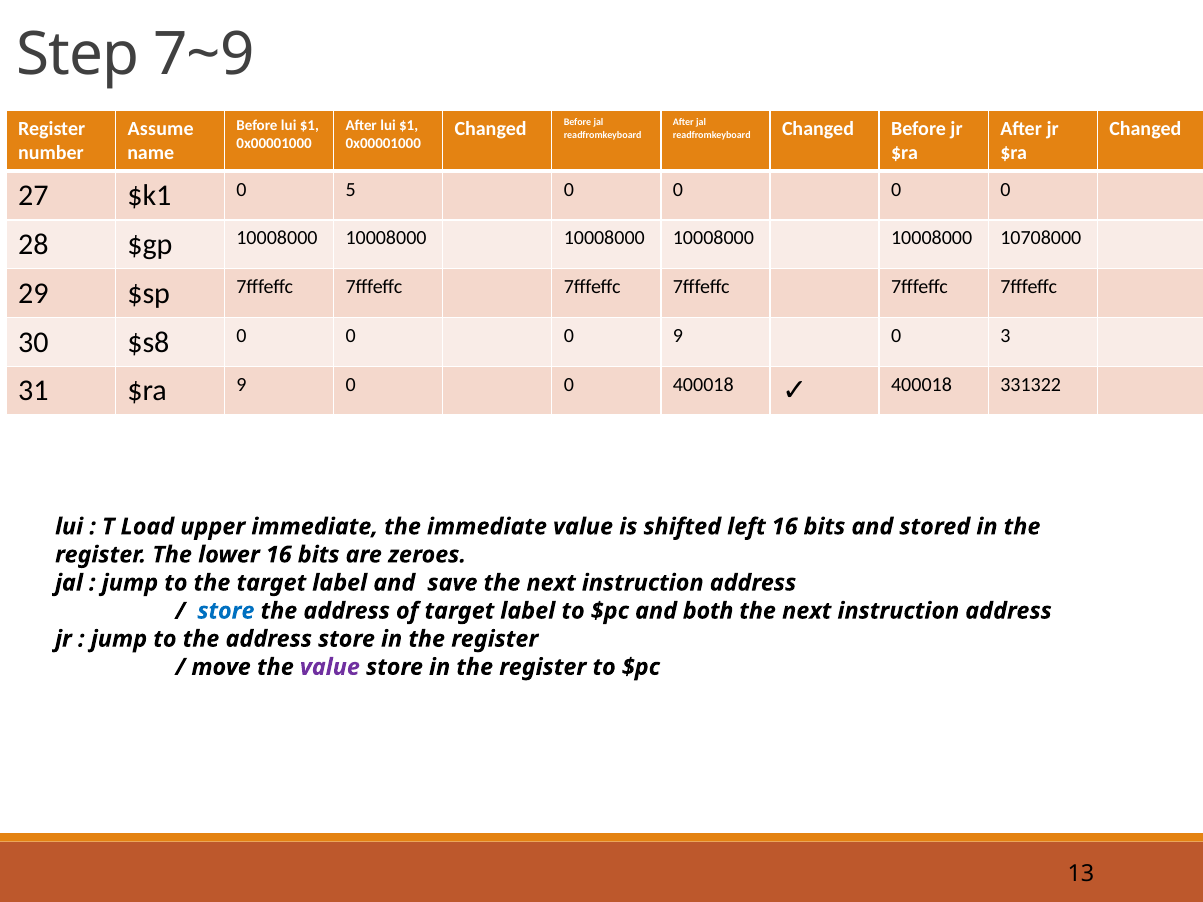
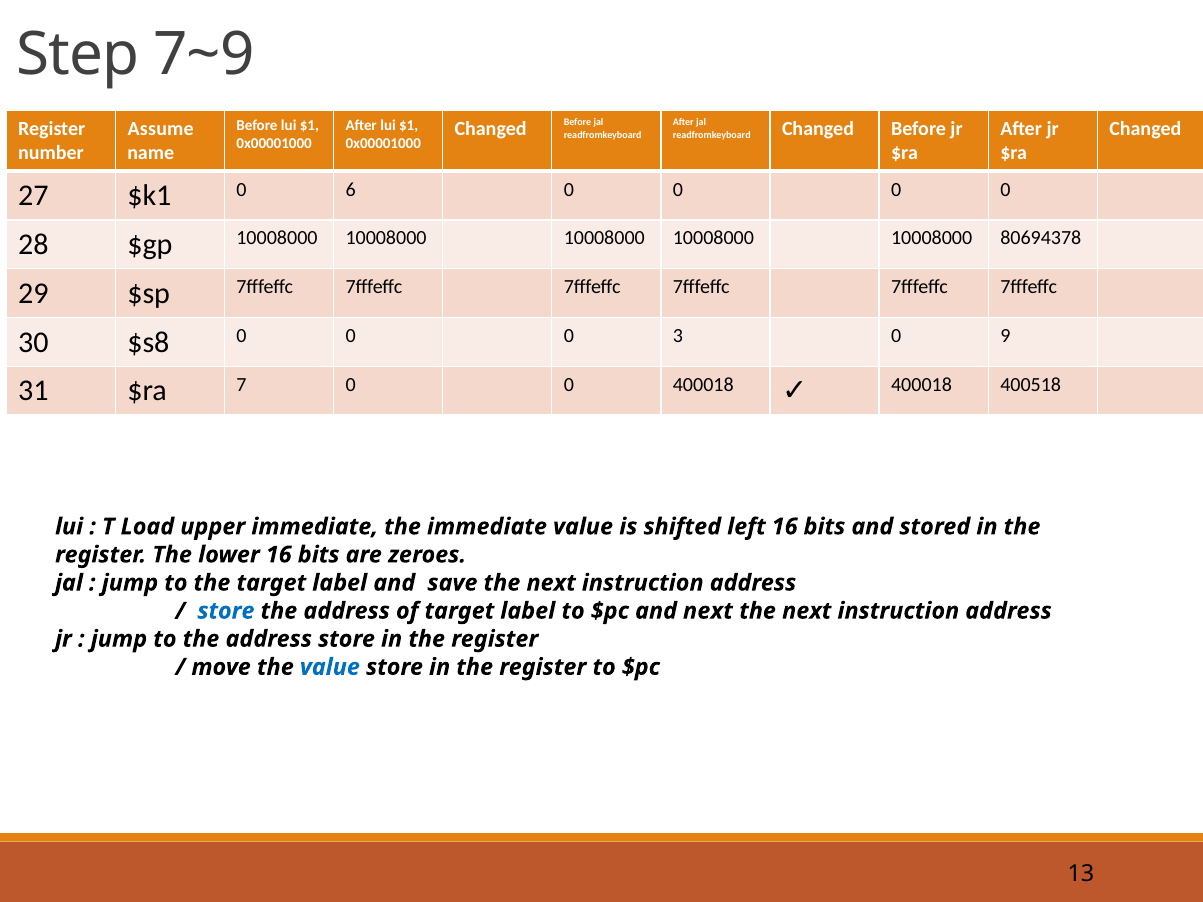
5: 5 -> 6
10708000: 10708000 -> 80694378
0 9: 9 -> 3
3: 3 -> 9
$ra 9: 9 -> 7
331322: 331322 -> 400518
and both: both -> next
value at (330, 667) colour: purple -> blue
